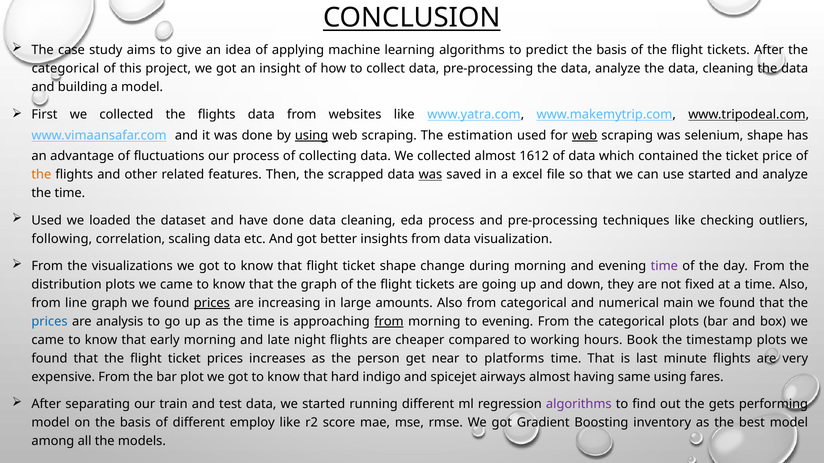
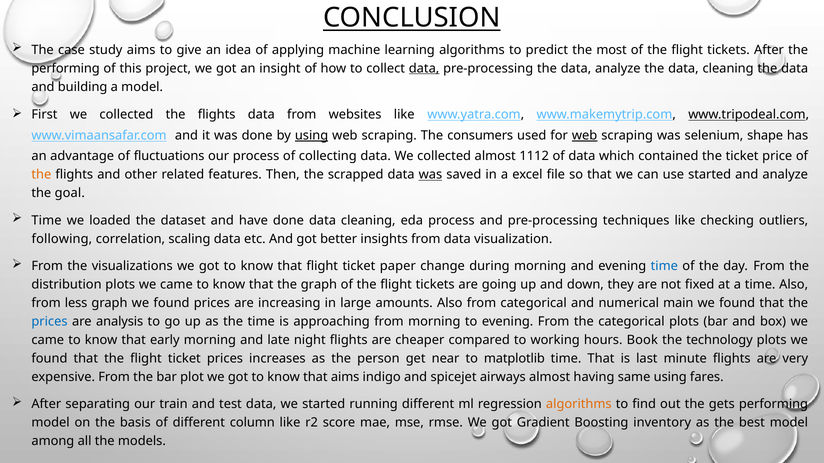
predict the basis: basis -> most
categorical at (65, 68): categorical -> performing
data at (424, 68) underline: none -> present
estimation: estimation -> consumers
1612: 1612 -> 1112
time at (70, 193): time -> goal
Used at (47, 221): Used -> Time
ticket shape: shape -> paper
time at (664, 266) colour: purple -> blue
line: line -> less
prices at (212, 303) underline: present -> none
from at (389, 322) underline: present -> none
timestamp: timestamp -> technology
platforms: platforms -> matplotlib
that hard: hard -> aims
algorithms at (579, 405) colour: purple -> orange
employ: employ -> column
